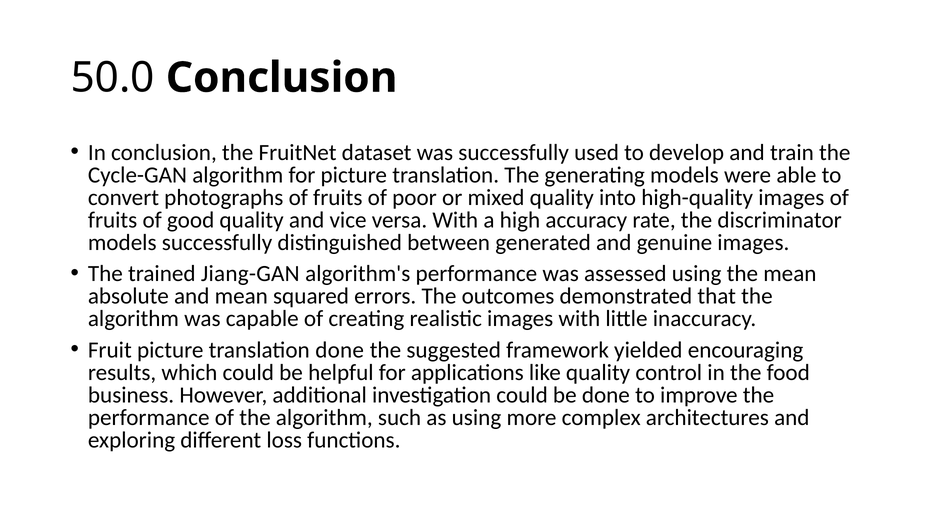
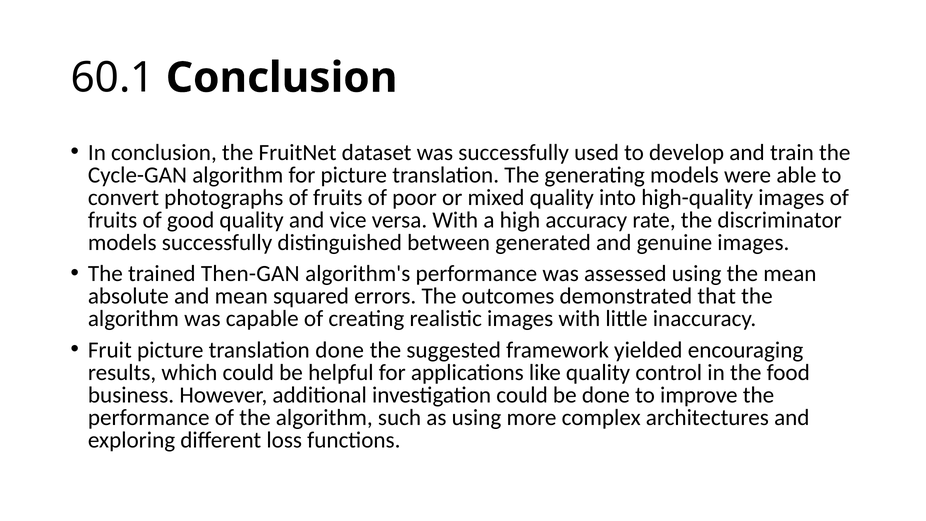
50.0: 50.0 -> 60.1
Jiang-GAN: Jiang-GAN -> Then-GAN
